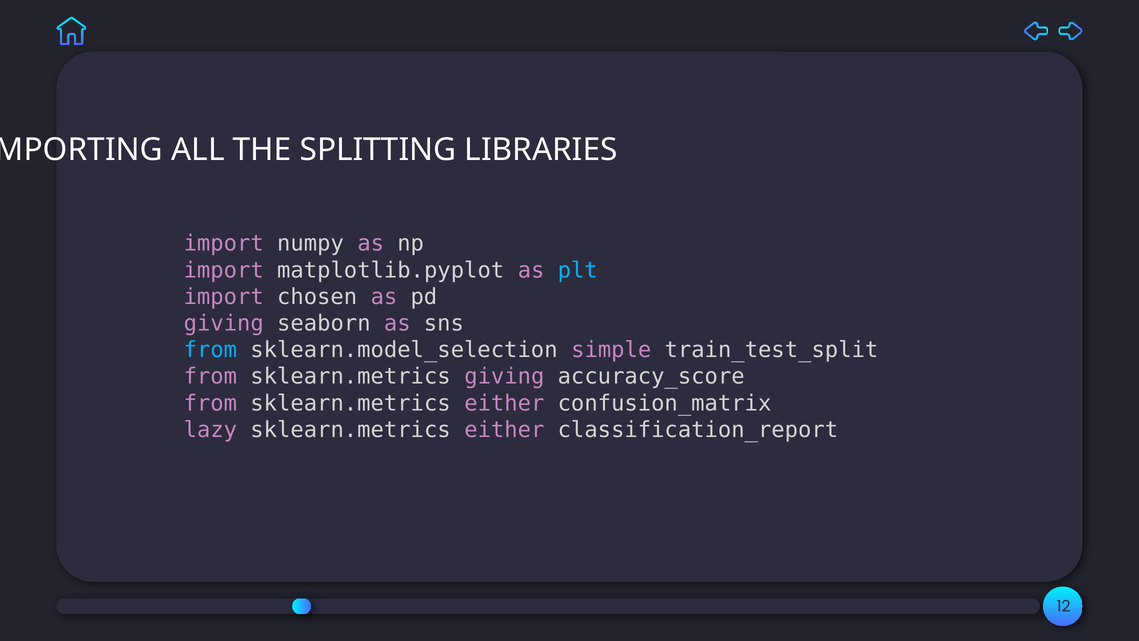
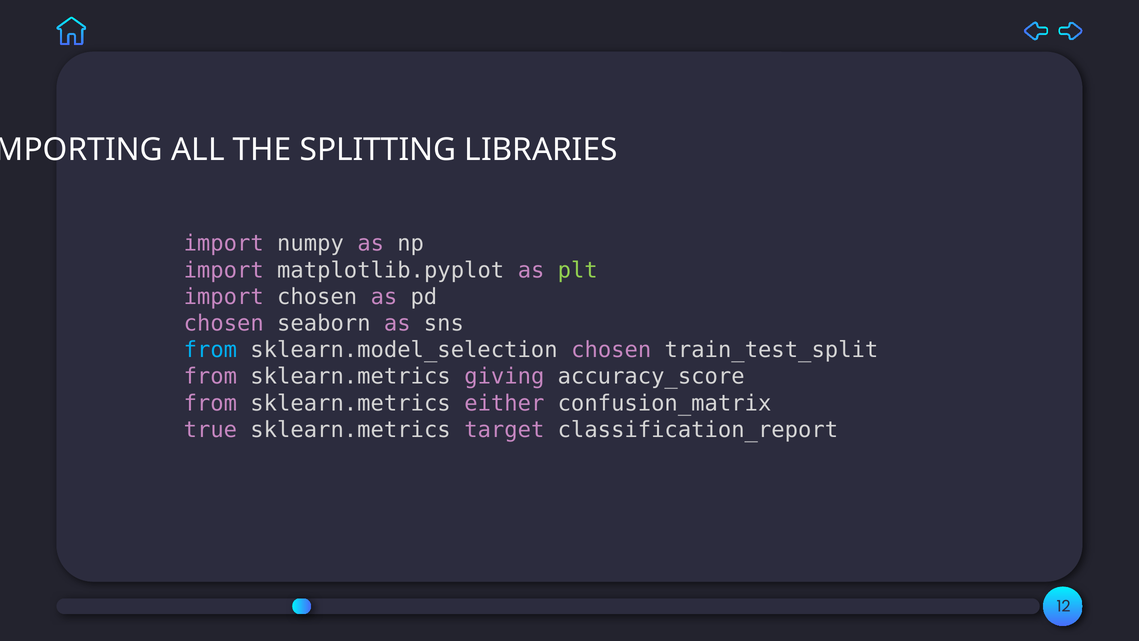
plt colour: light blue -> light green
giving at (224, 323): giving -> chosen
sklearn.model_selection simple: simple -> chosen
lazy: lazy -> true
either at (504, 430): either -> target
